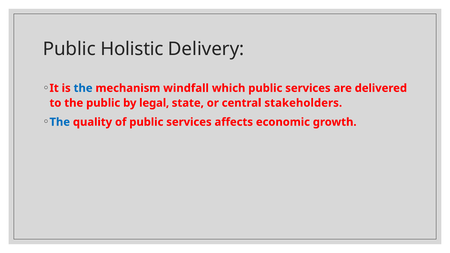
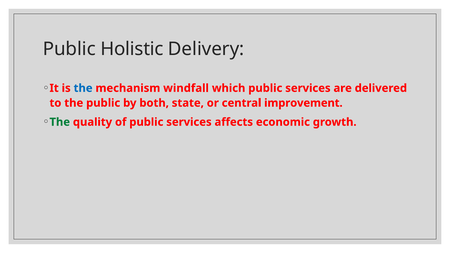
legal: legal -> both
stakeholders: stakeholders -> improvement
The at (60, 122) colour: blue -> green
